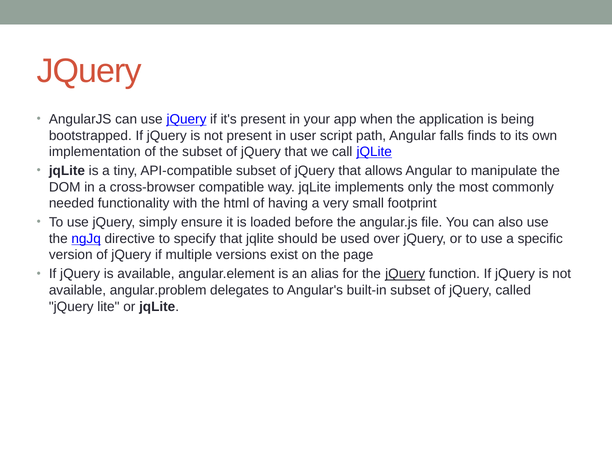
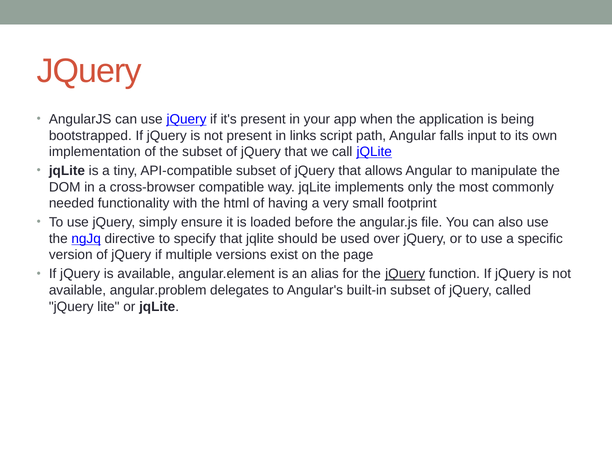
user: user -> links
finds: finds -> input
